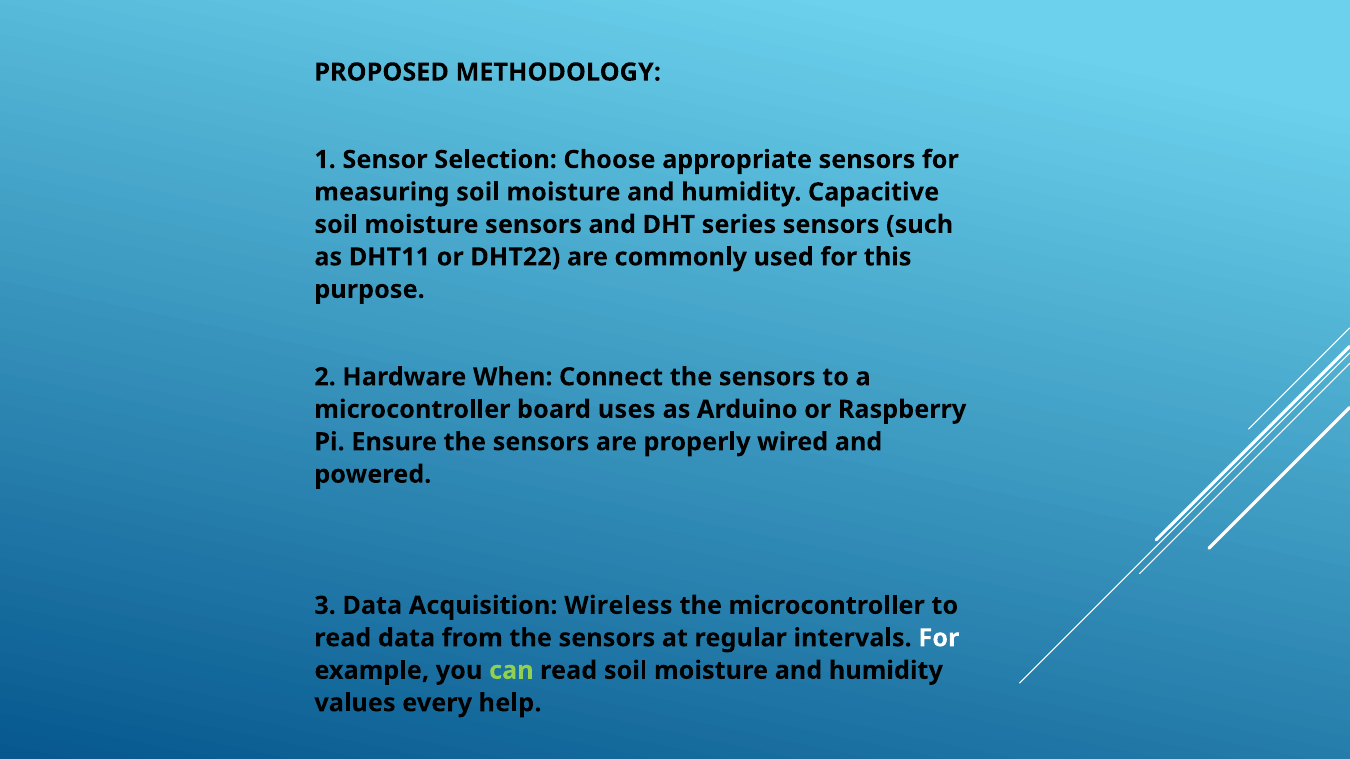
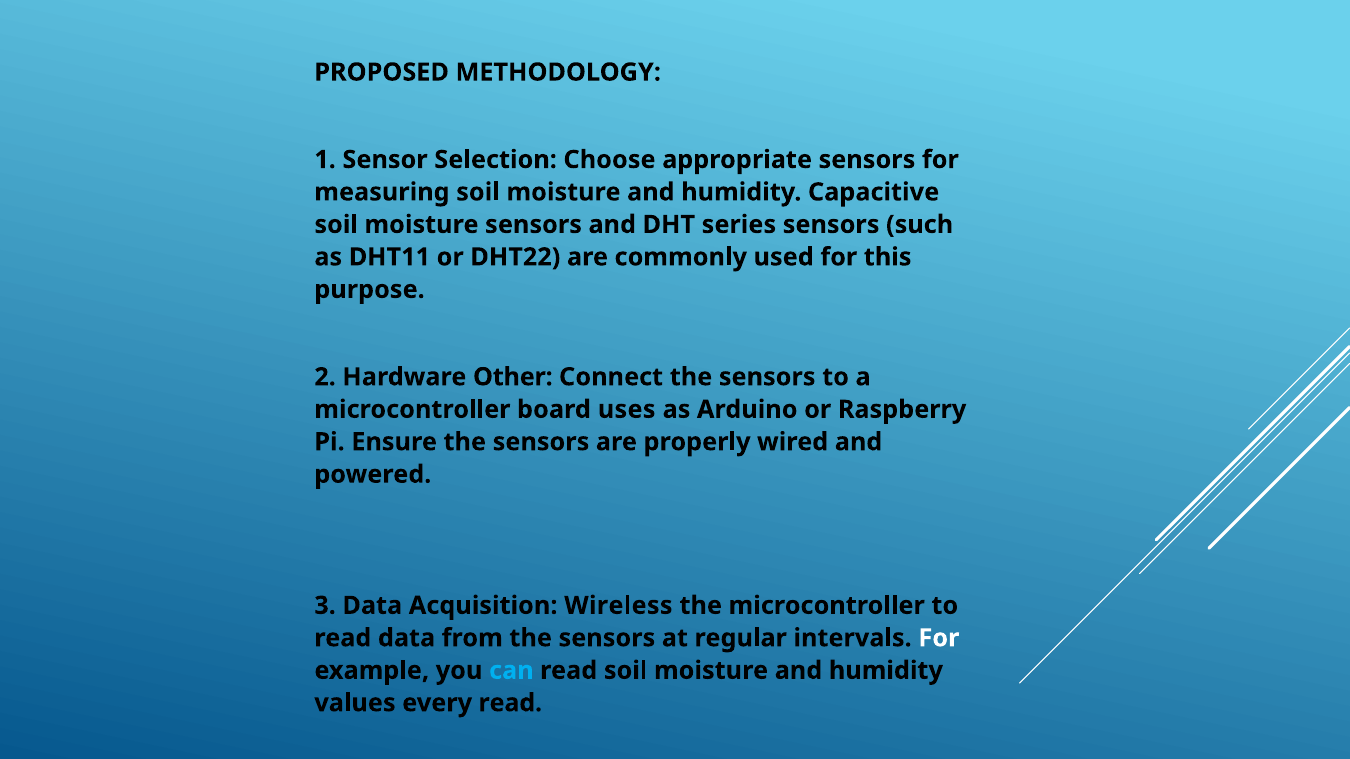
When: When -> Other
can colour: light green -> light blue
every help: help -> read
